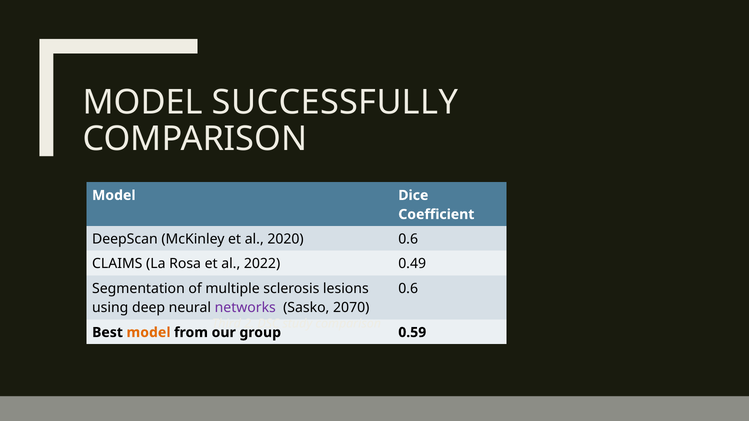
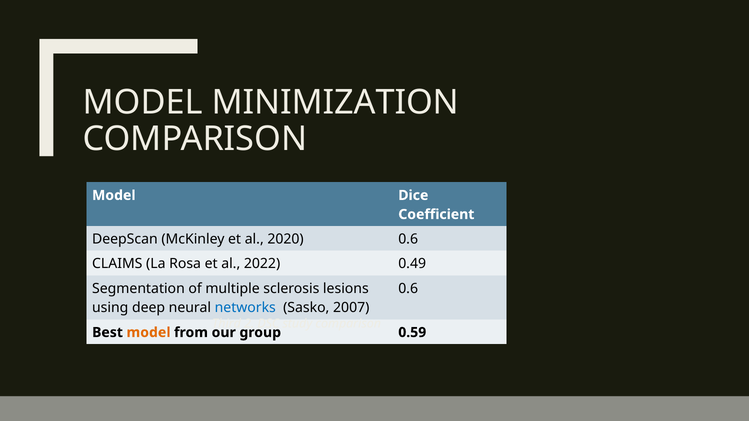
SUCCESSFULLY: SUCCESSFULLY -> MINIMIZATION
networks colour: purple -> blue
2070: 2070 -> 2007
